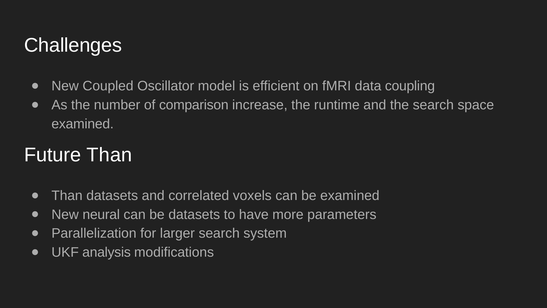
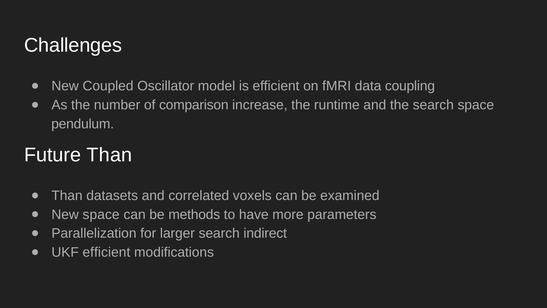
examined at (83, 124): examined -> pendulum
New neural: neural -> space
be datasets: datasets -> methods
system: system -> indirect
UKF analysis: analysis -> efficient
